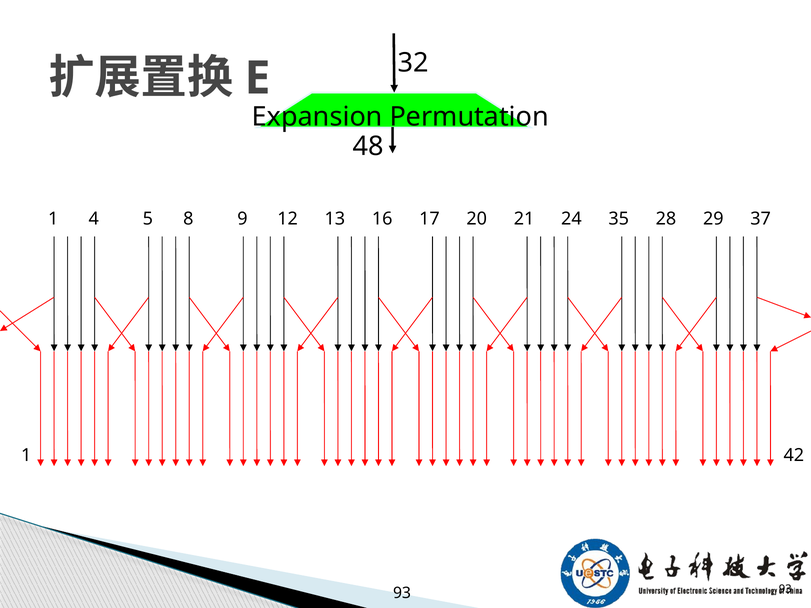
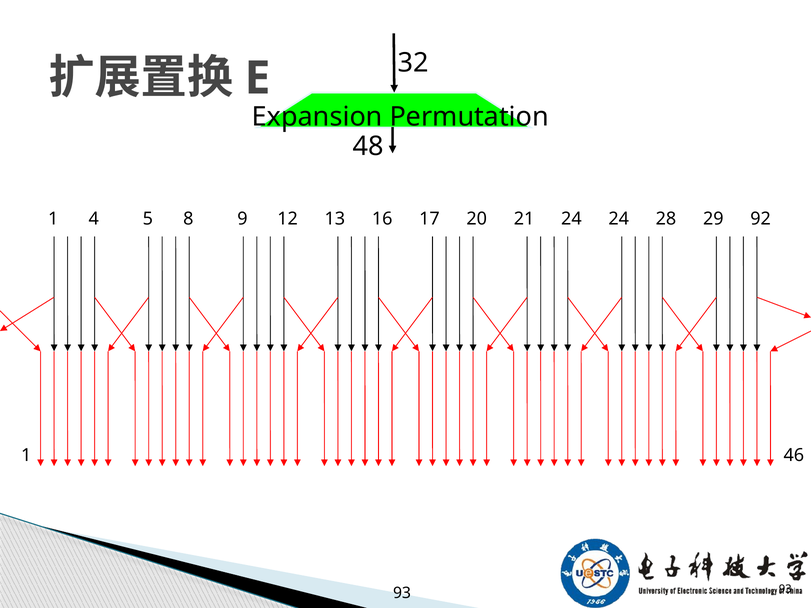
24 35: 35 -> 24
37: 37 -> 92
42: 42 -> 46
